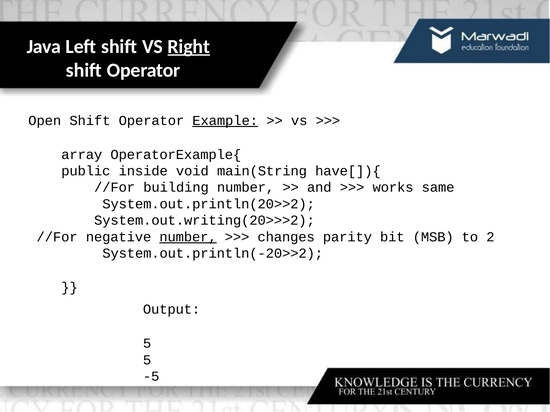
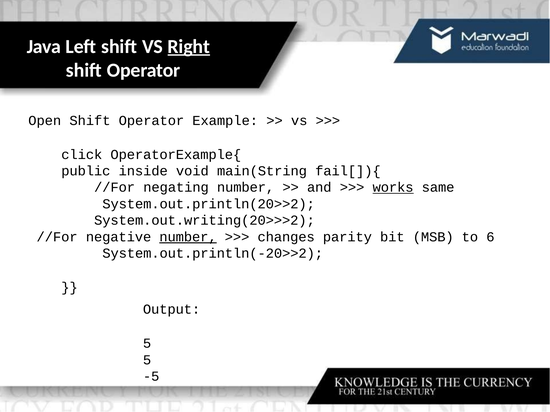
Example underline: present -> none
array: array -> click
have[]){: have[]){ -> fail[]){
building: building -> negating
works underline: none -> present
2: 2 -> 6
